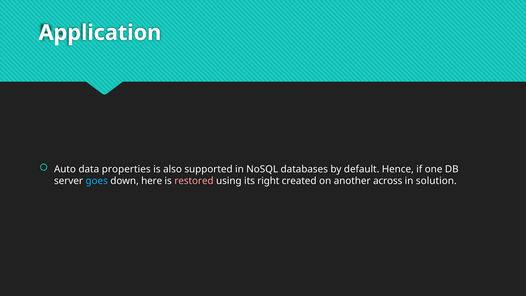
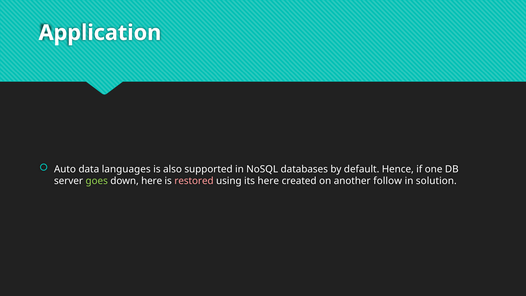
properties: properties -> languages
goes colour: light blue -> light green
its right: right -> here
across: across -> follow
